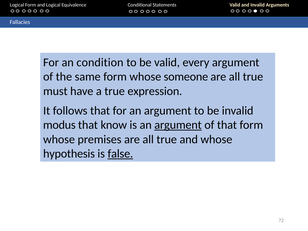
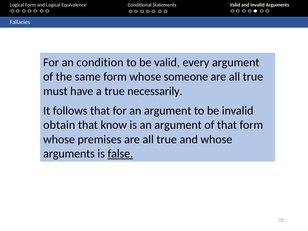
expression: expression -> necessarily
modus: modus -> obtain
argument at (178, 125) underline: present -> none
hypothesis at (69, 154): hypothesis -> arguments
